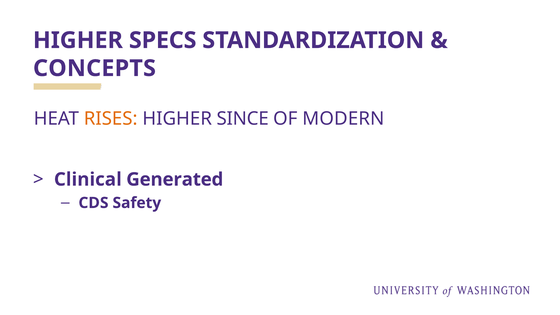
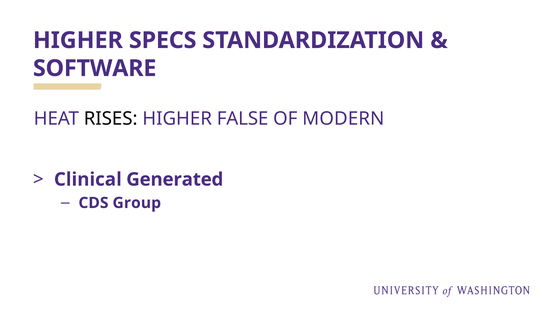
CONCEPTS: CONCEPTS -> SOFTWARE
RISES colour: orange -> black
SINCE: SINCE -> FALSE
Safety: Safety -> Group
